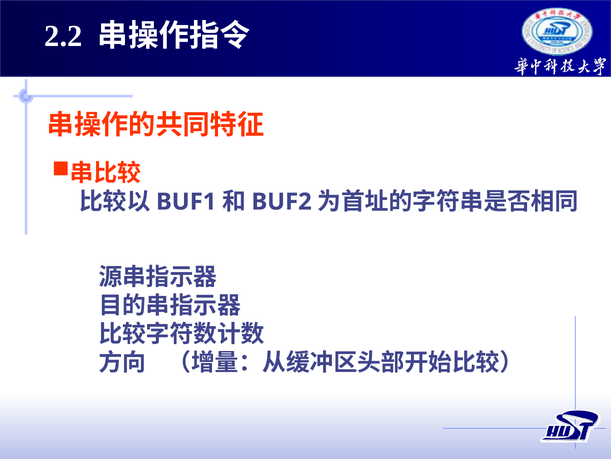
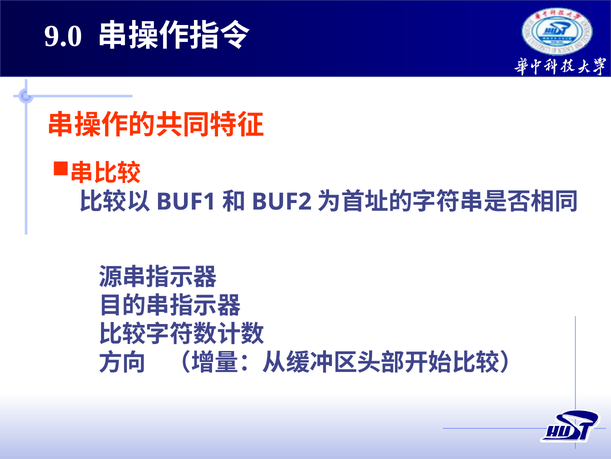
2.2: 2.2 -> 9.0
